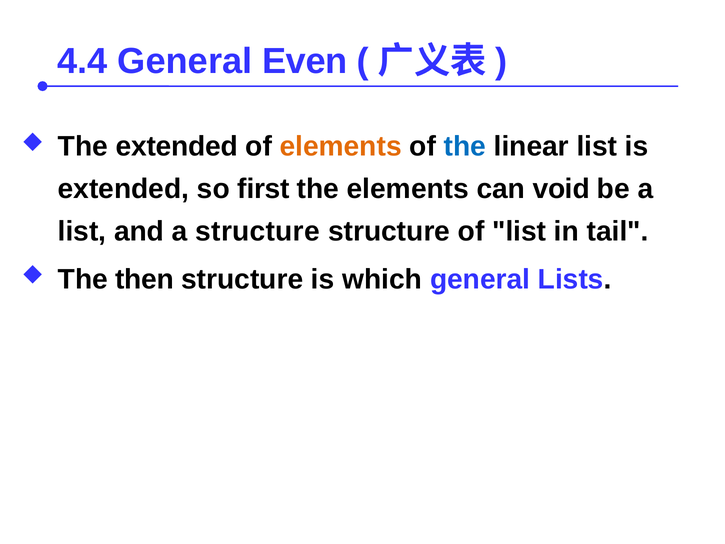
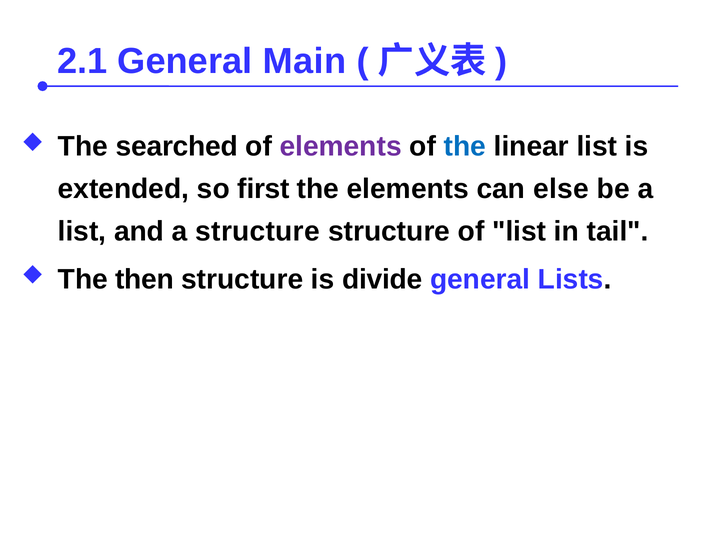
4.4: 4.4 -> 2.1
Even: Even -> Main
The extended: extended -> searched
elements at (341, 147) colour: orange -> purple
void: void -> else
which: which -> divide
